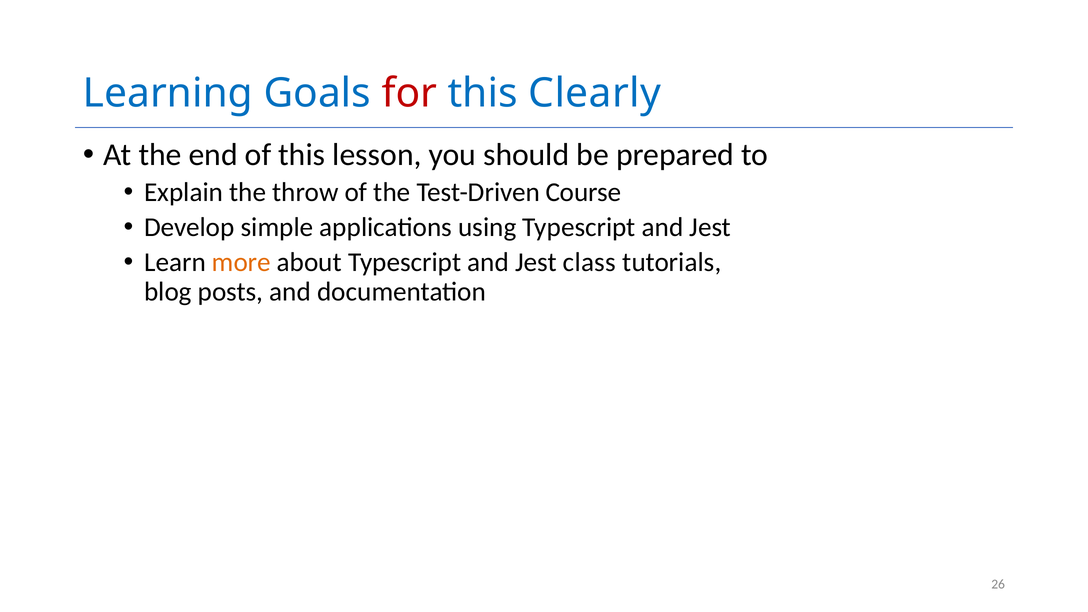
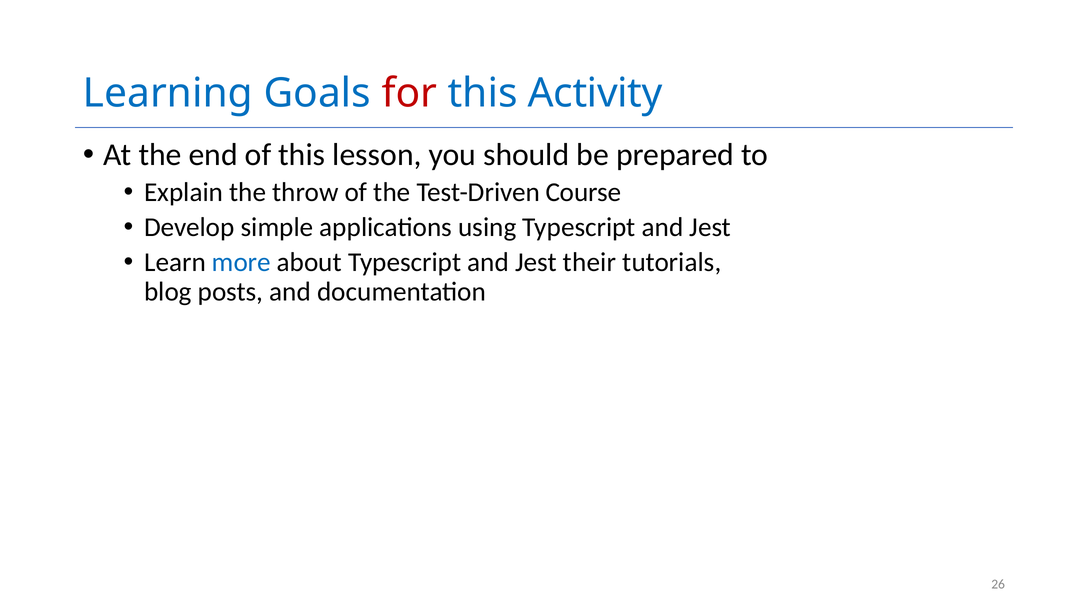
Clearly: Clearly -> Activity
more colour: orange -> blue
class: class -> their
